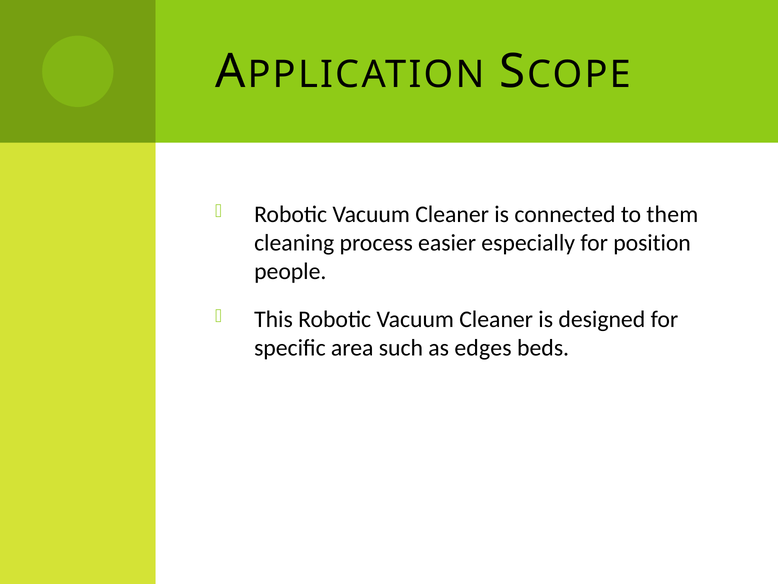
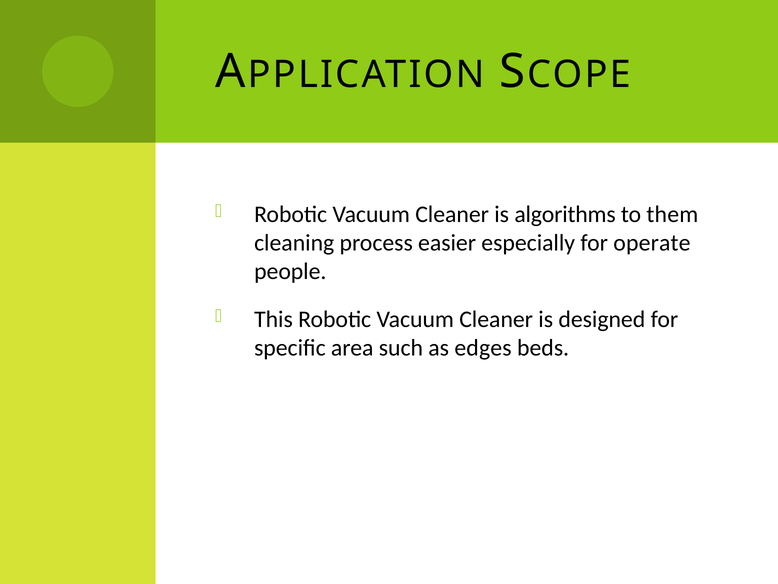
connected: connected -> algorithms
position: position -> operate
